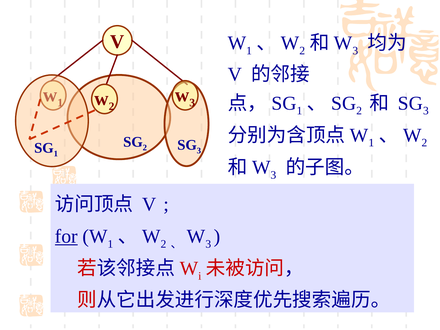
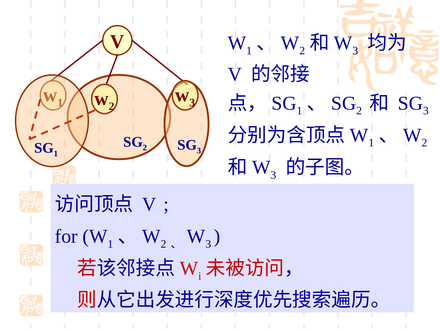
for underline: present -> none
